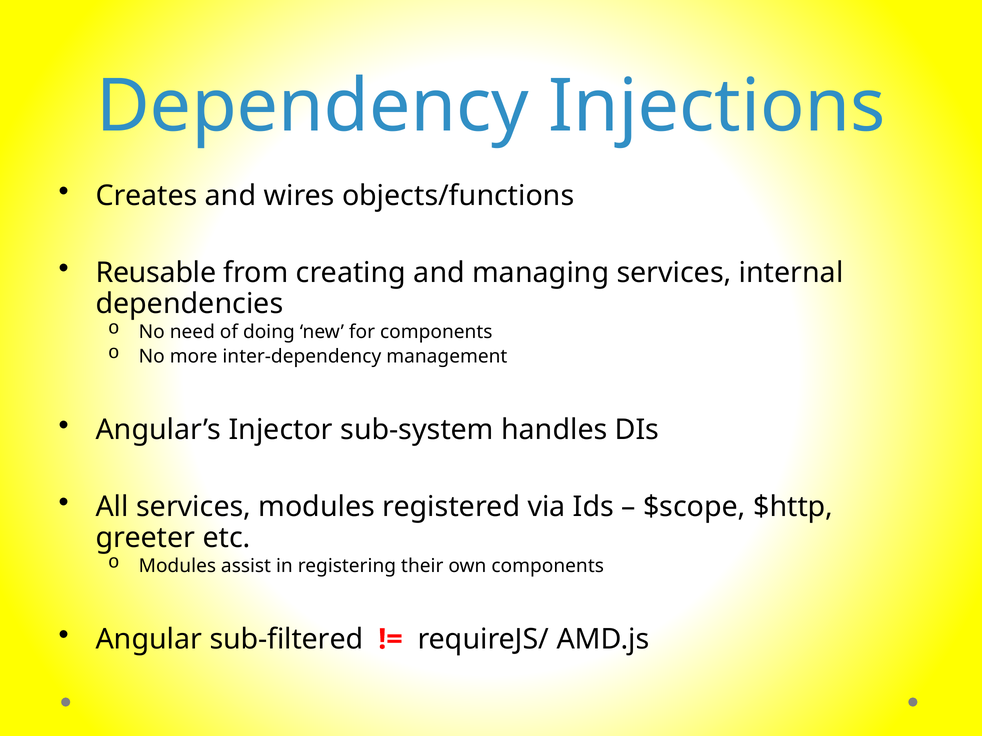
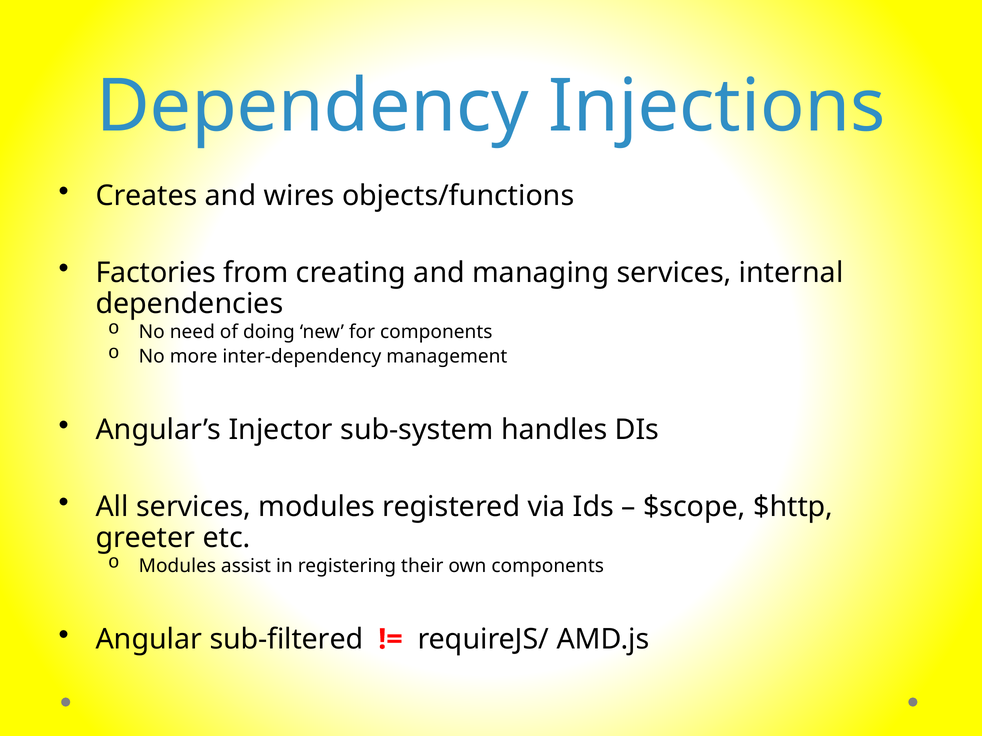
Reusable: Reusable -> Factories
